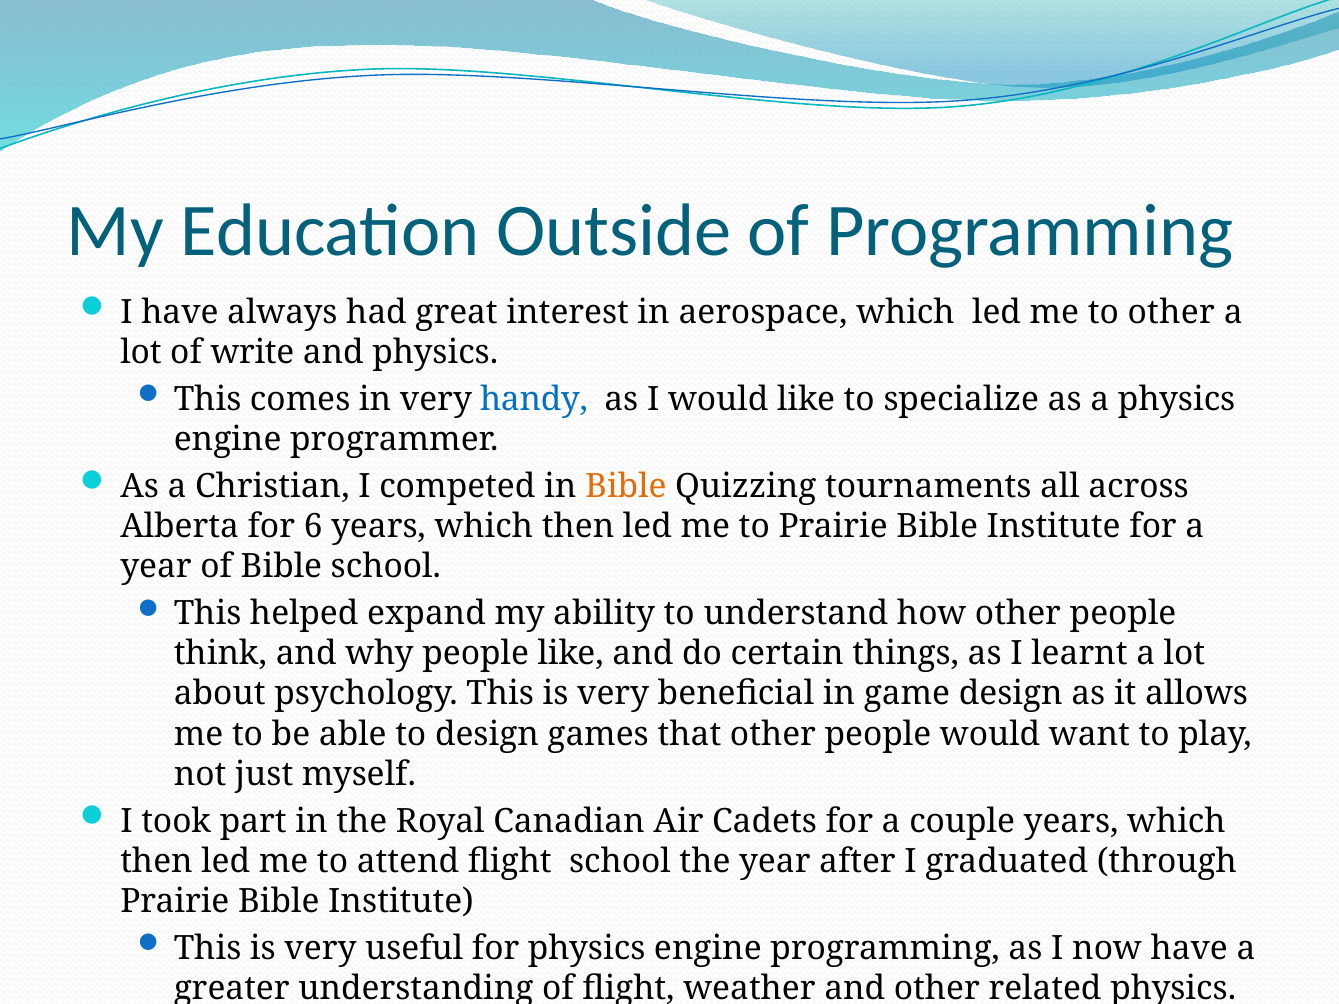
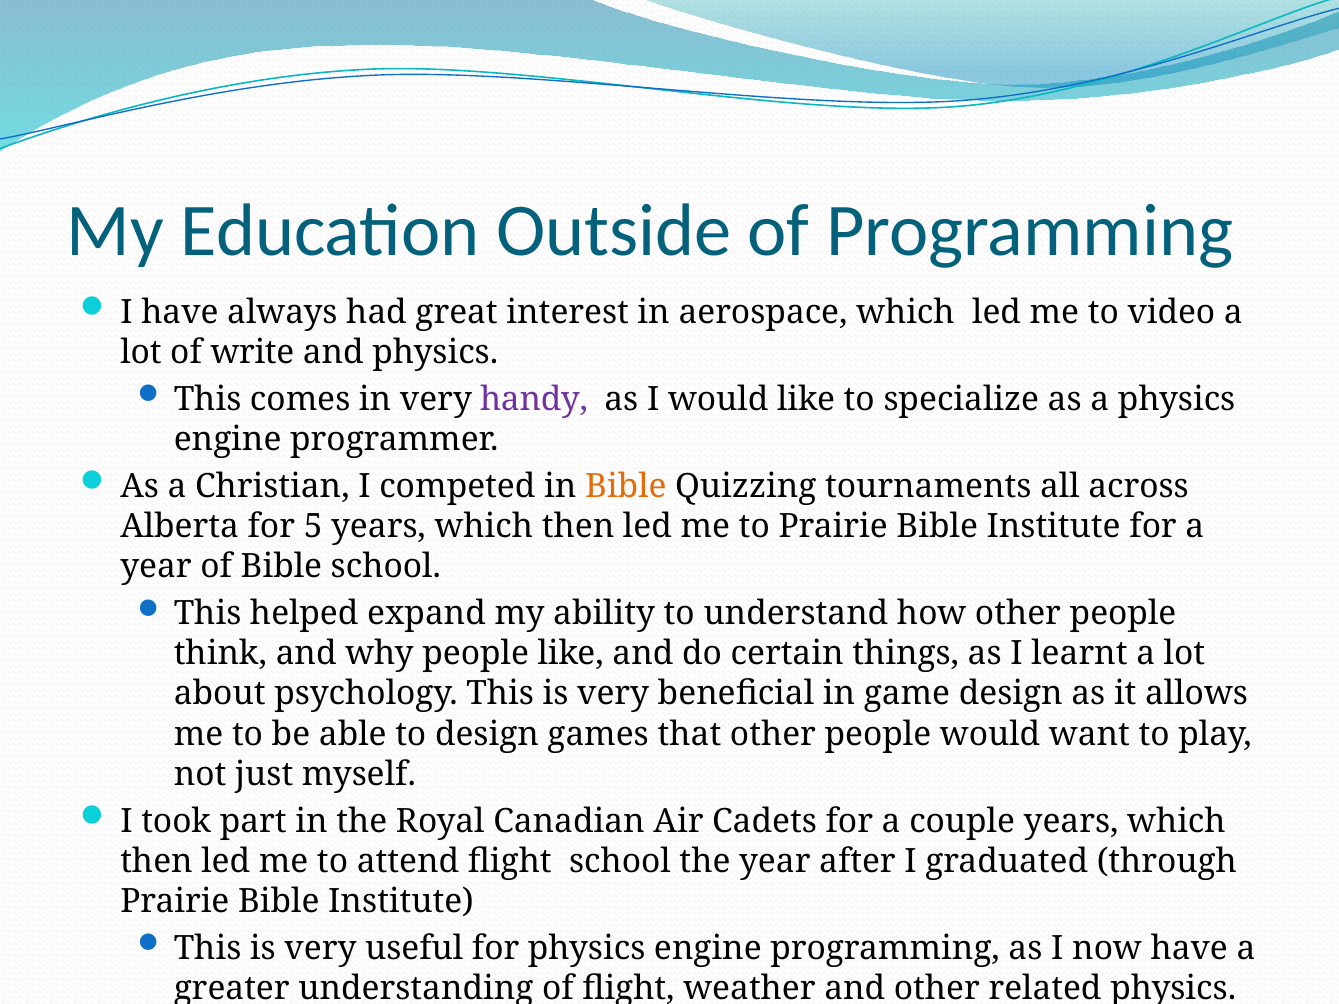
to other: other -> video
handy colour: blue -> purple
6: 6 -> 5
